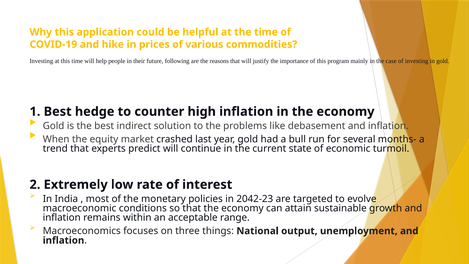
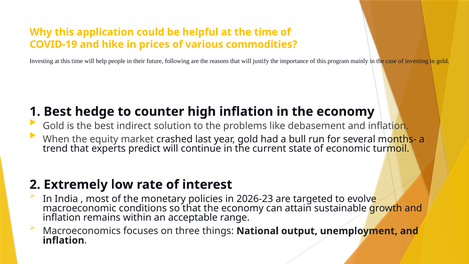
2042-23: 2042-23 -> 2026-23
